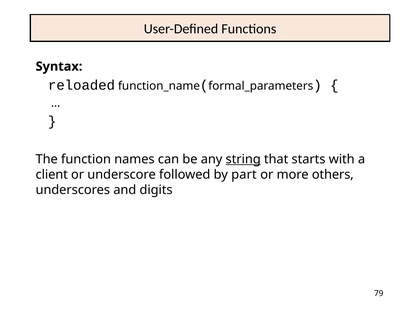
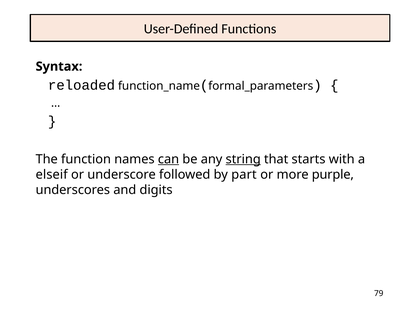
can underline: none -> present
client: client -> elseif
others: others -> purple
